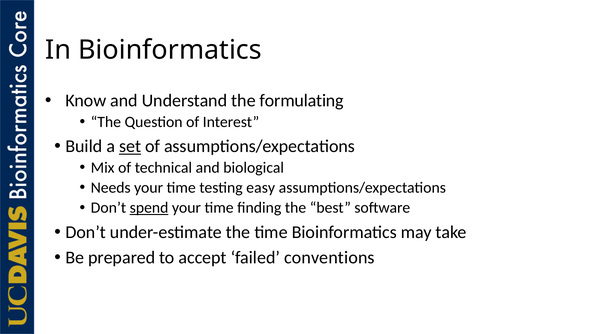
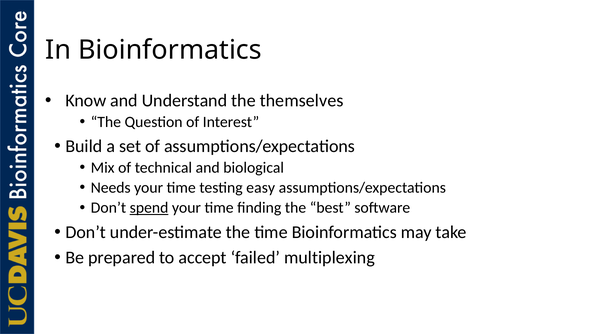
formulating: formulating -> themselves
set underline: present -> none
conventions: conventions -> multiplexing
